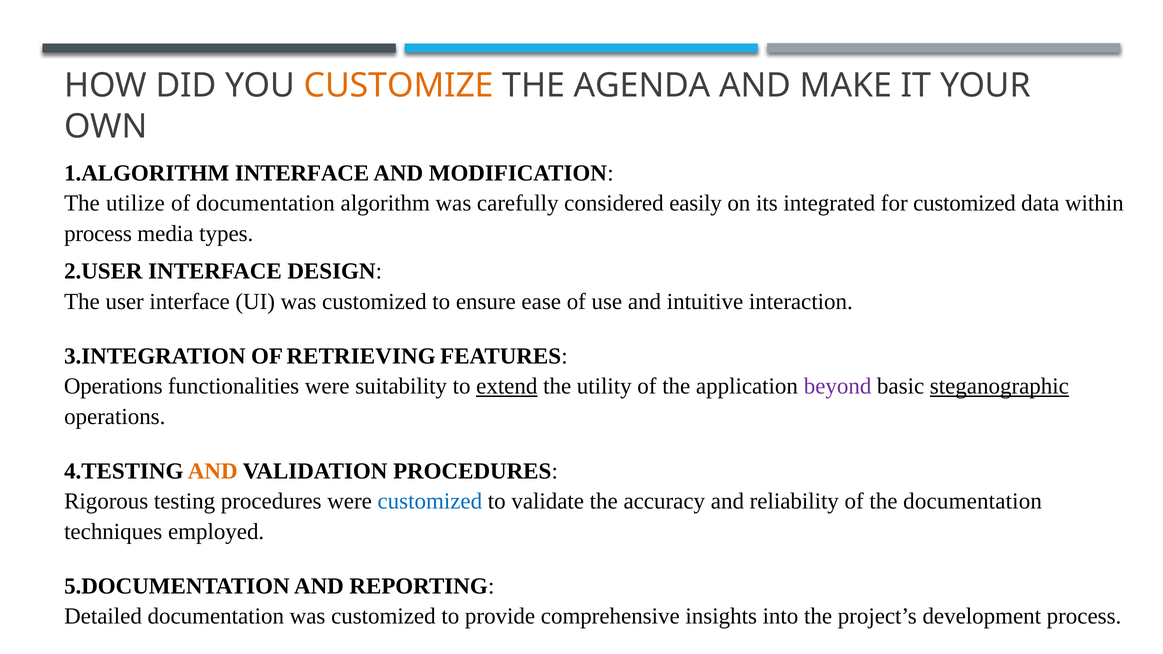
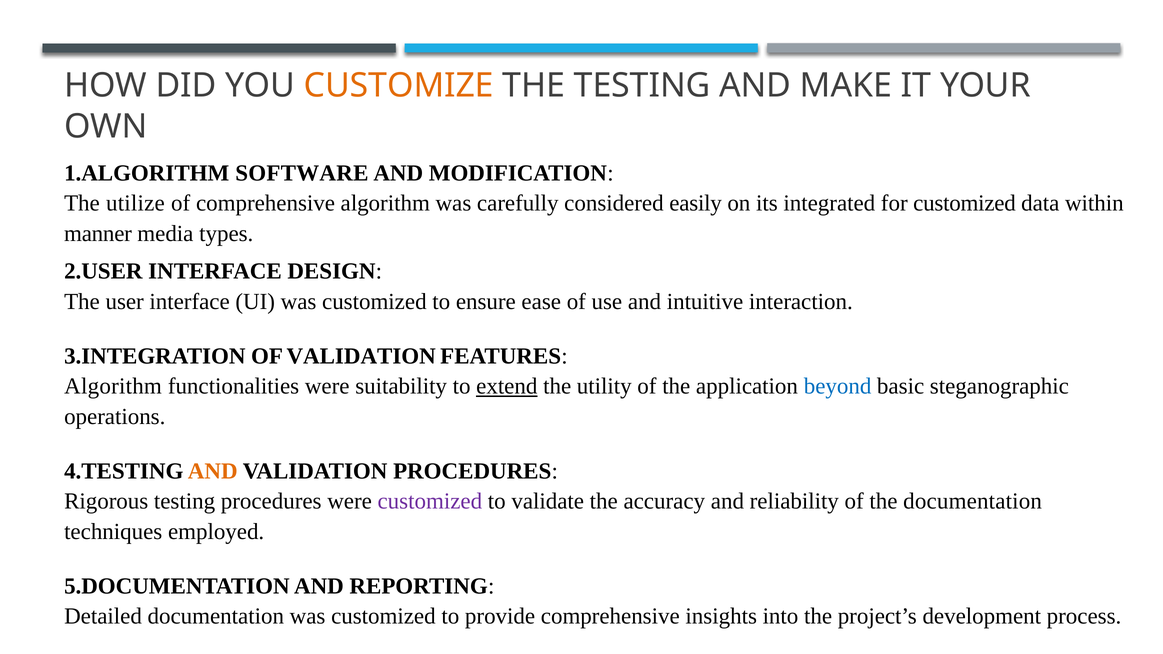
THE AGENDA: AGENDA -> TESTING
1.ALGORITHM INTERFACE: INTERFACE -> SOFTWARE
of documentation: documentation -> comprehensive
process at (98, 234): process -> manner
OF RETRIEVING: RETRIEVING -> VALIDATION
Operations at (113, 386): Operations -> Algorithm
beyond colour: purple -> blue
steganographic underline: present -> none
customized at (430, 502) colour: blue -> purple
